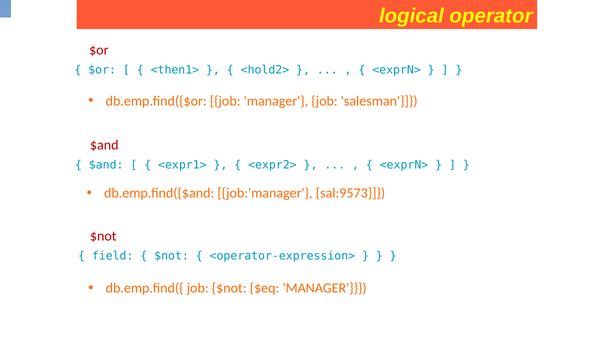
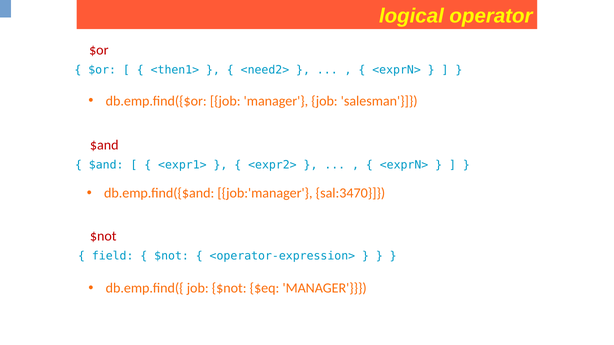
<hold2>: <hold2> -> <need2>
sal:9573: sal:9573 -> sal:3470
